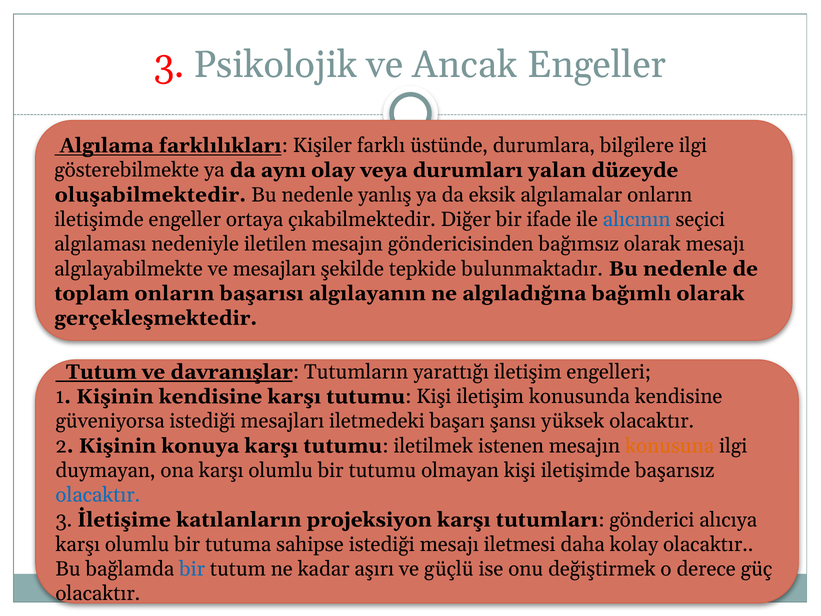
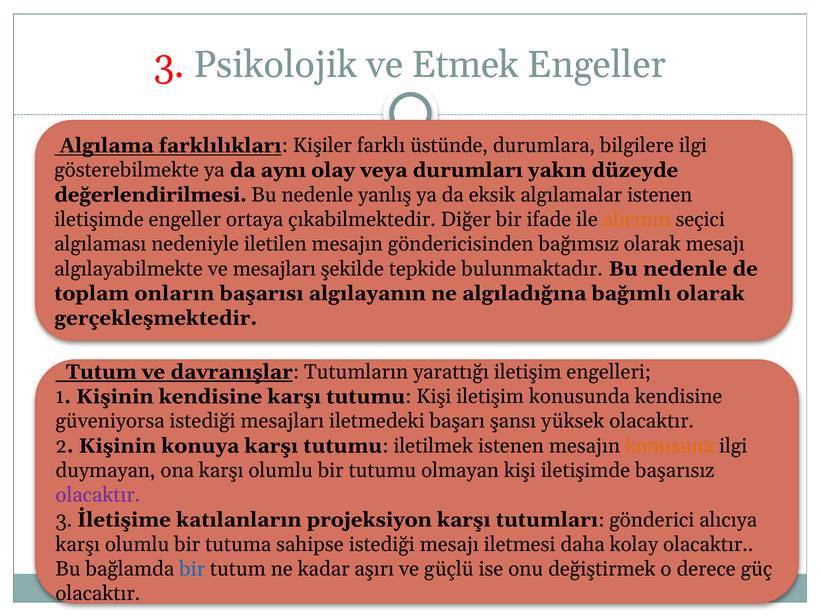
Ancak: Ancak -> Etmek
yalan: yalan -> yakın
oluşabilmektedir: oluşabilmektedir -> değerlendirilmesi
algılamalar onların: onların -> istenen
alıcının colour: blue -> orange
olacaktır at (98, 495) colour: blue -> purple
